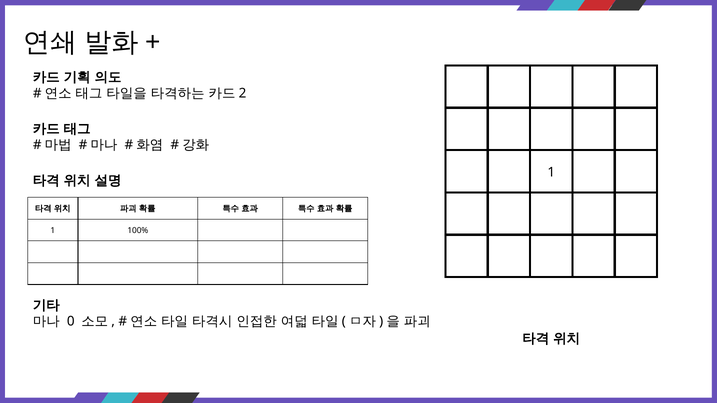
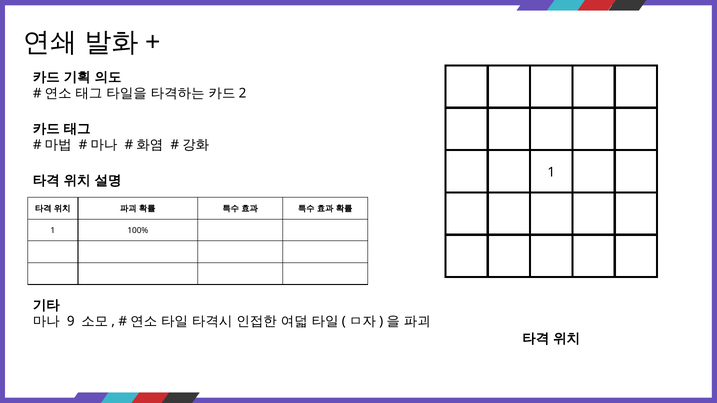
0: 0 -> 9
